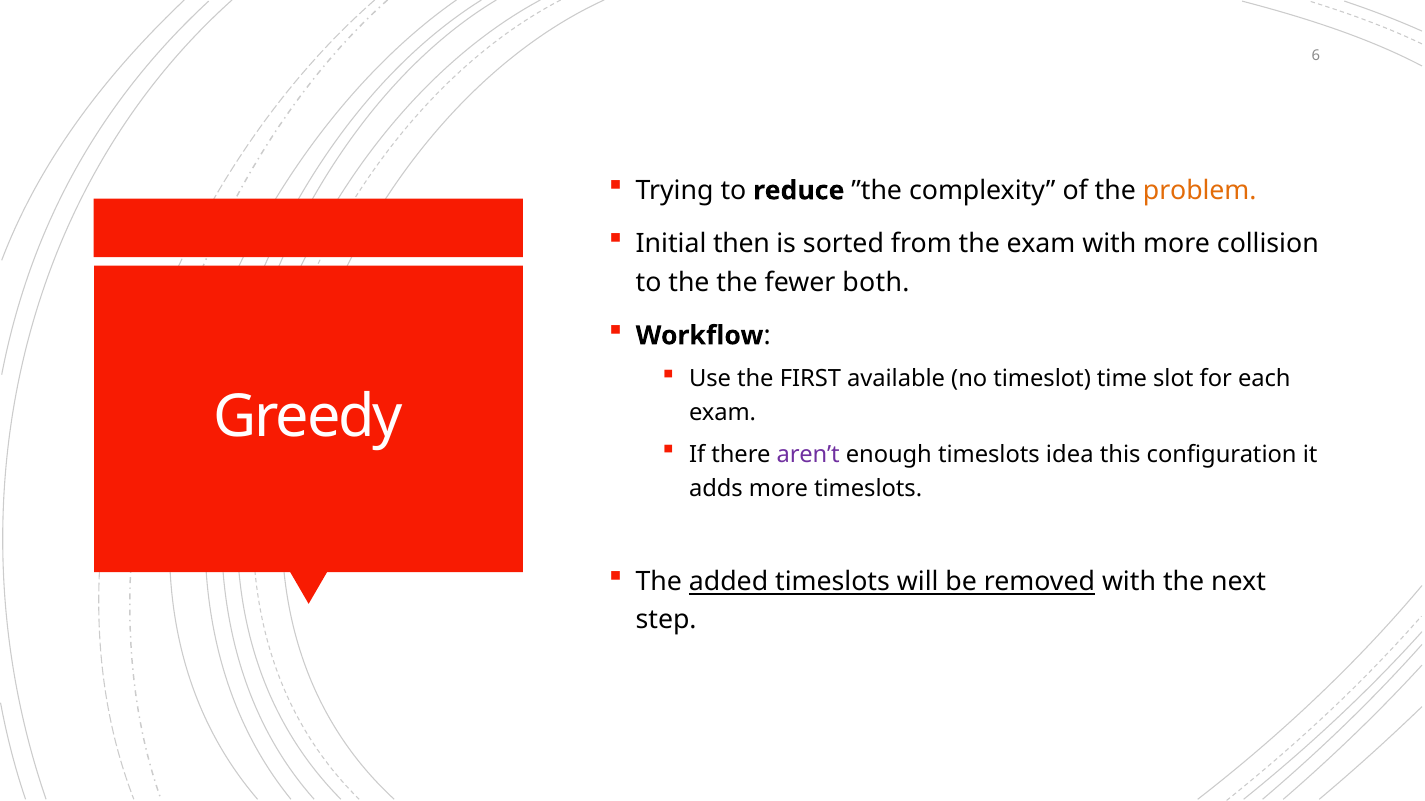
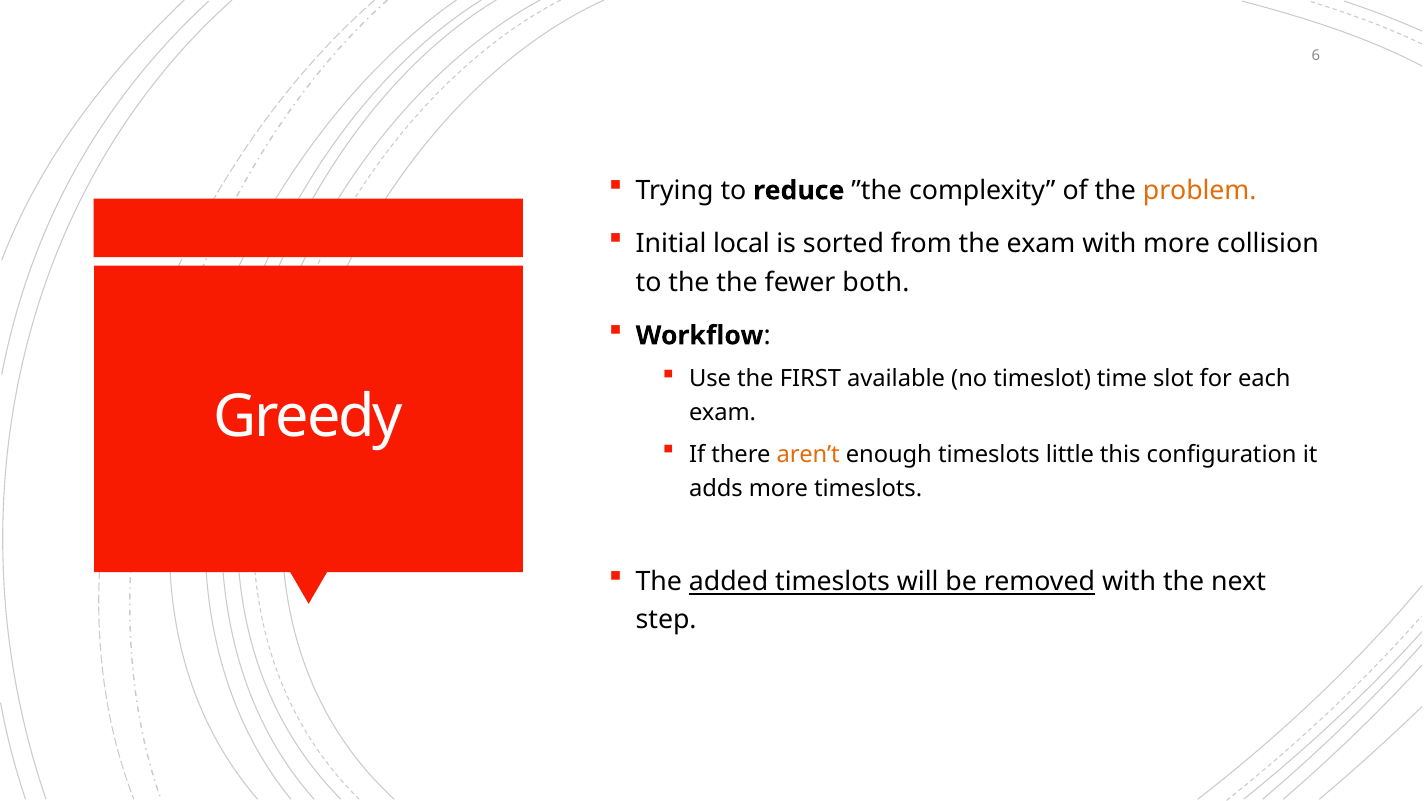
then: then -> local
aren’t colour: purple -> orange
idea: idea -> little
